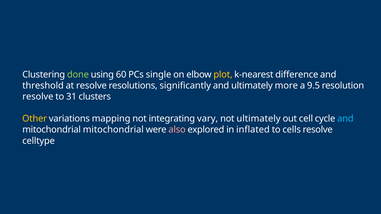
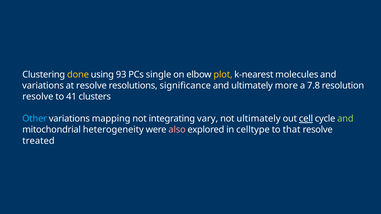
done colour: light green -> yellow
60: 60 -> 93
difference: difference -> molecules
threshold at (43, 86): threshold -> variations
significantly: significantly -> significance
9.5: 9.5 -> 7.8
31: 31 -> 41
Other colour: yellow -> light blue
cell underline: none -> present
and at (345, 119) colour: light blue -> light green
mitochondrial mitochondrial: mitochondrial -> heterogeneity
inflated: inflated -> celltype
cells: cells -> that
celltype: celltype -> treated
